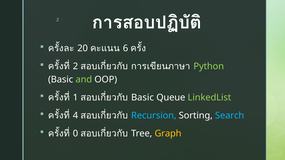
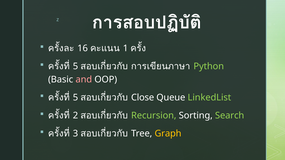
20: 20 -> 16
6: 6 -> 1
2 at (75, 66): 2 -> 5
and colour: light green -> pink
1 at (75, 98): 1 -> 5
Basic at (143, 98): Basic -> Close
4: 4 -> 2
Recursion colour: light blue -> light green
Search colour: light blue -> light green
0: 0 -> 3
